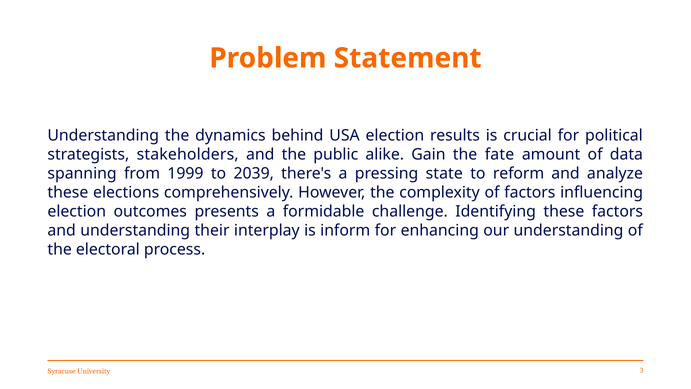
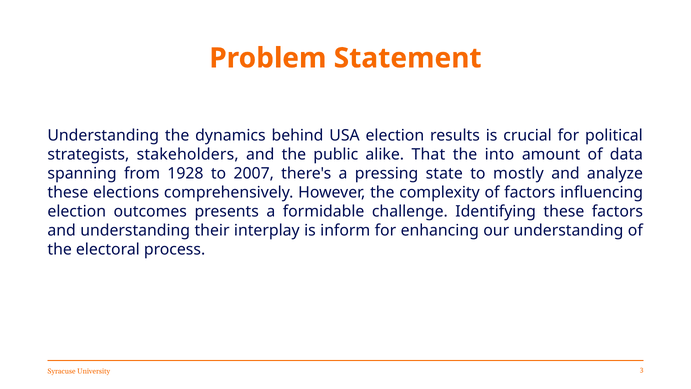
Gain: Gain -> That
fate: fate -> into
1999: 1999 -> 1928
2039: 2039 -> 2007
reform: reform -> mostly
